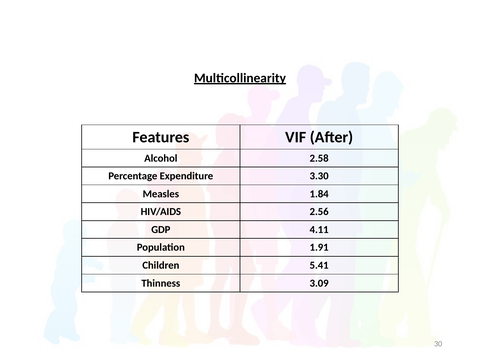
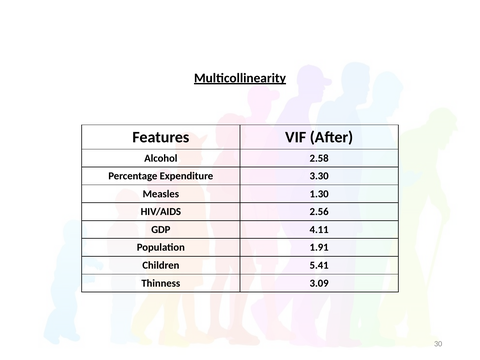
1.84: 1.84 -> 1.30
